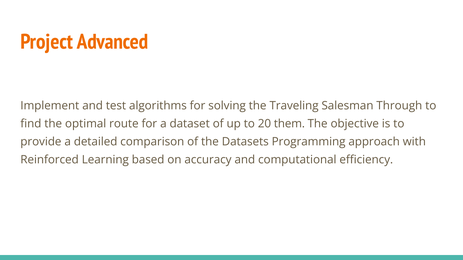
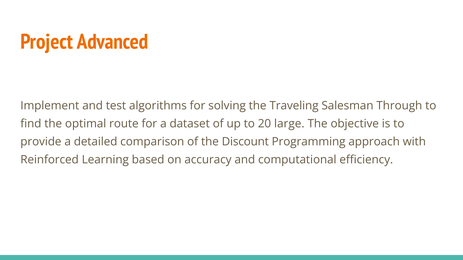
them: them -> large
Datasets: Datasets -> Discount
